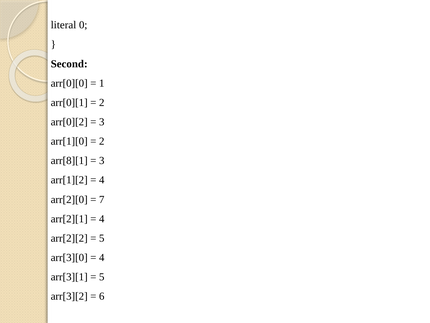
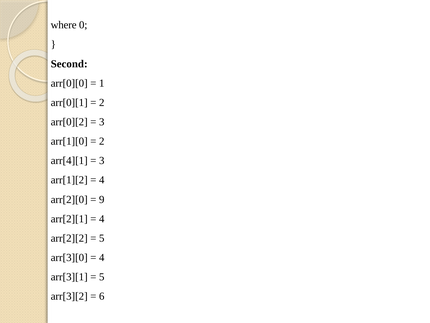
literal: literal -> where
arr[8][1: arr[8][1 -> arr[4][1
7: 7 -> 9
